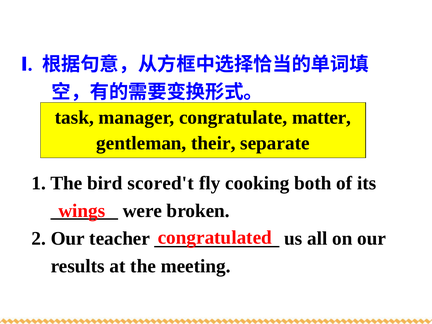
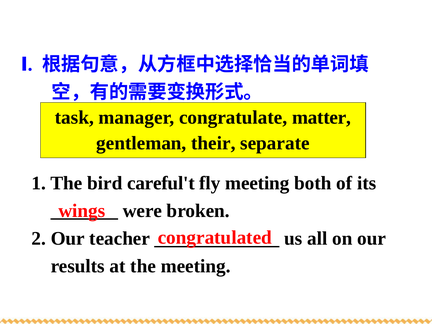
scored't: scored't -> careful't
fly cooking: cooking -> meeting
